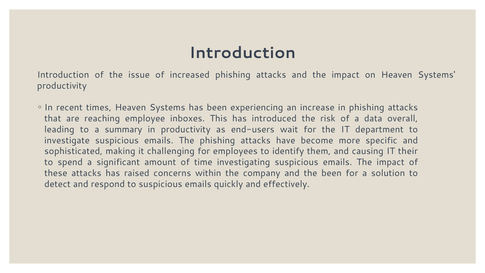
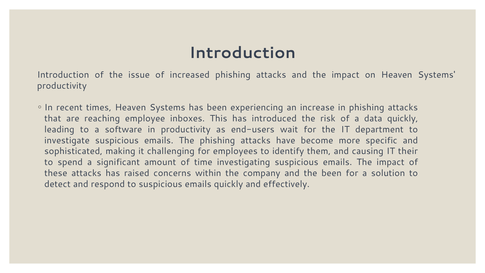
data overall: overall -> quickly
summary: summary -> software
